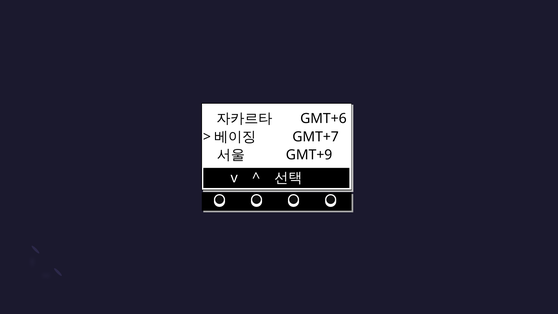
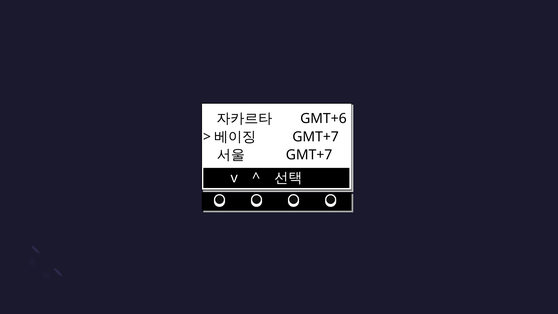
GMT+9: GMT+9 -> GMT+7
